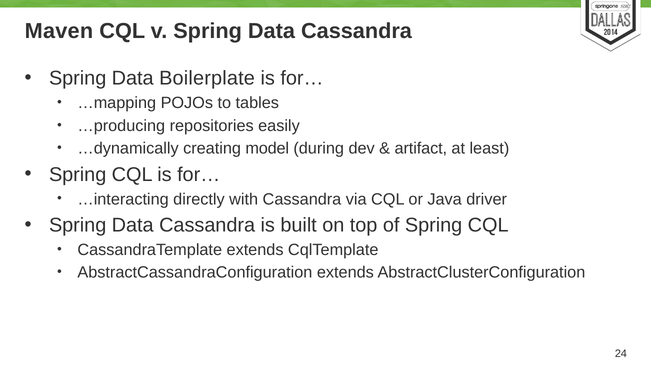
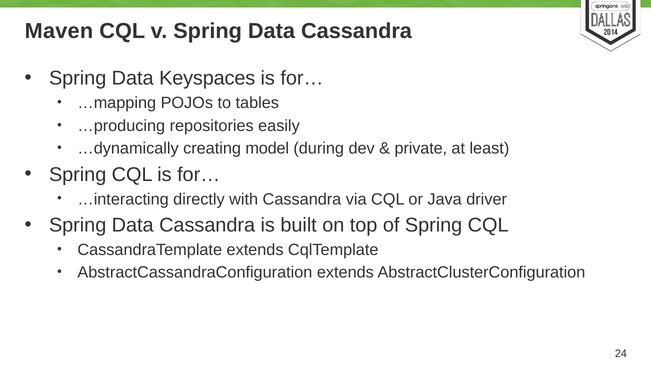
Boilerplate: Boilerplate -> Keyspaces
artifact: artifact -> private
